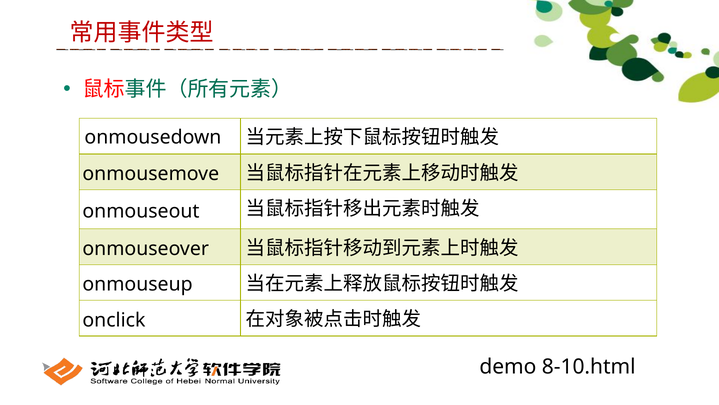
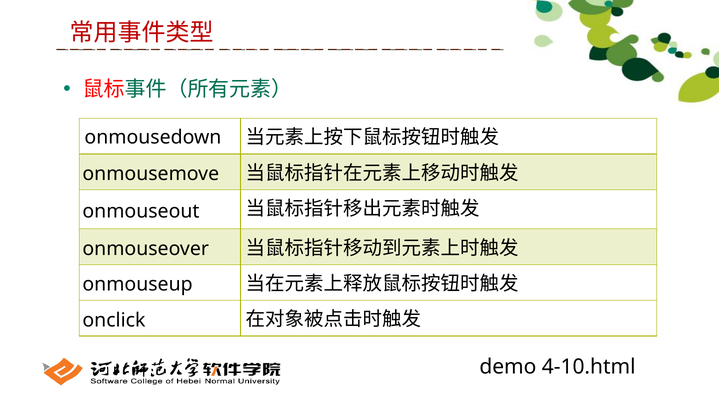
8-10.html: 8-10.html -> 4-10.html
